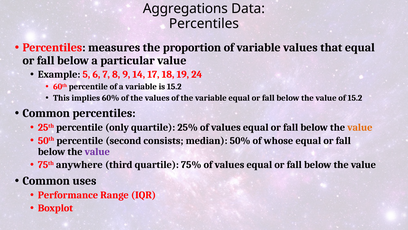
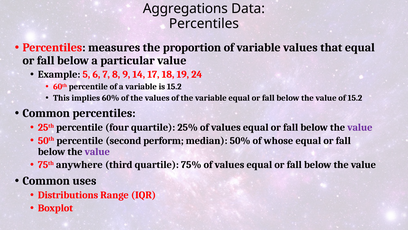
only: only -> four
value at (360, 127) colour: orange -> purple
consists: consists -> perform
Performance: Performance -> Distributions
